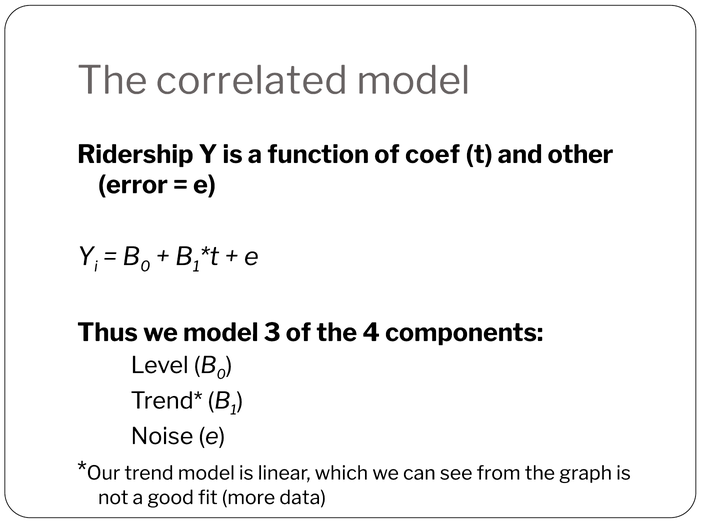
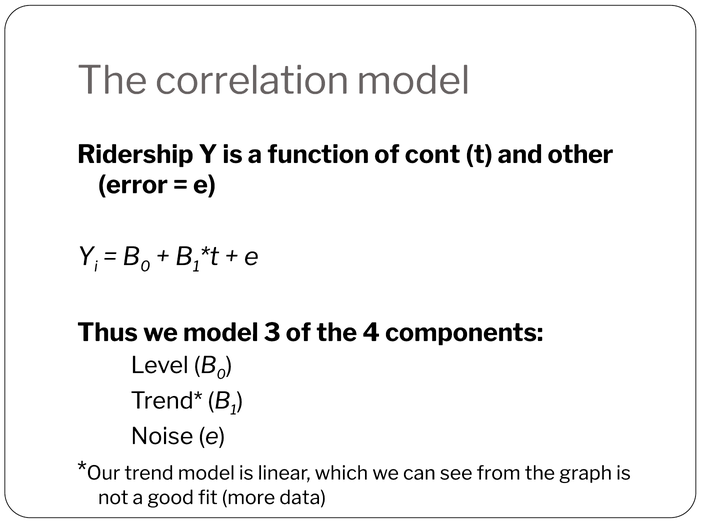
correlated: correlated -> correlation
coef: coef -> cont
